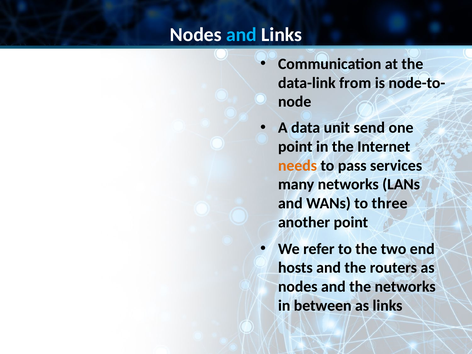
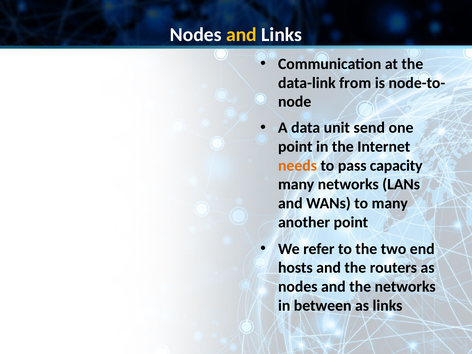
and at (241, 35) colour: light blue -> yellow
services: services -> capacity
to three: three -> many
